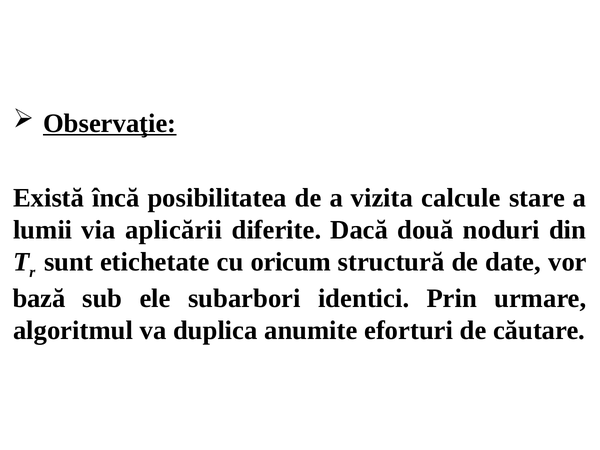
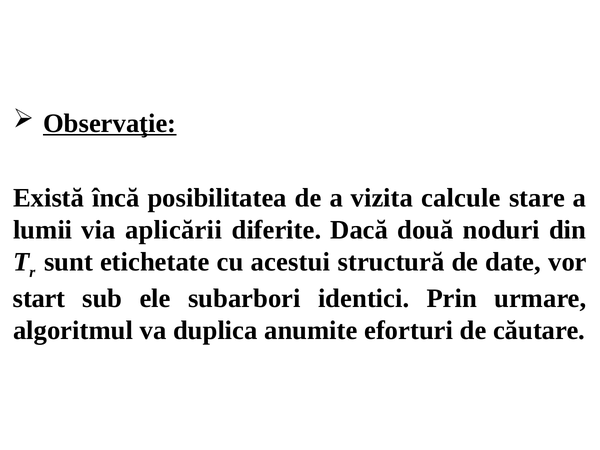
oricum: oricum -> acestui
bază: bază -> start
